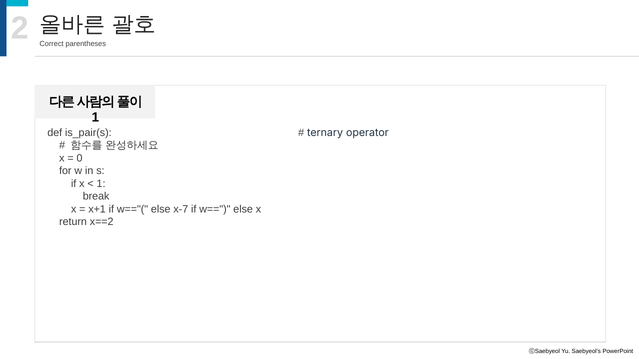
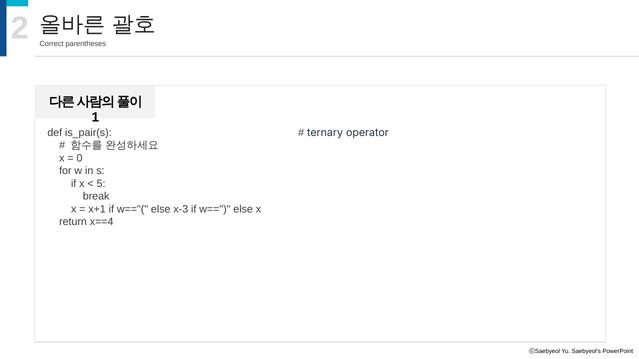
1 at (101, 184): 1 -> 5
x-7: x-7 -> x-3
x==2: x==2 -> x==4
